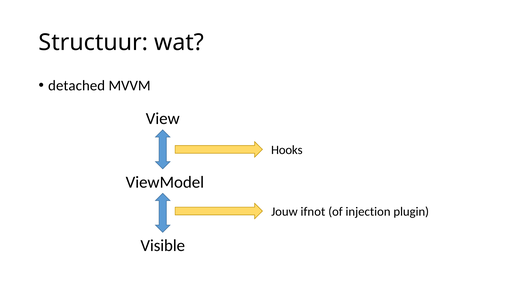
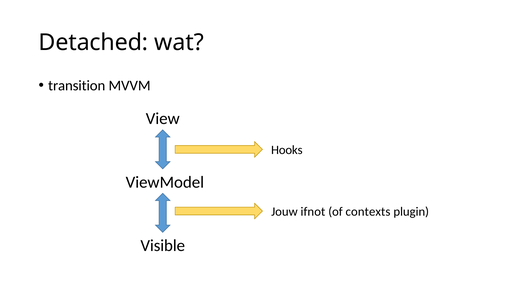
Structuur: Structuur -> Detached
detached: detached -> transition
injection: injection -> contexts
